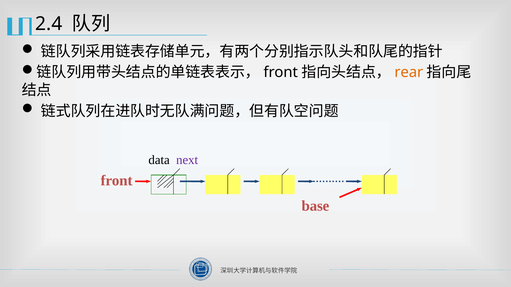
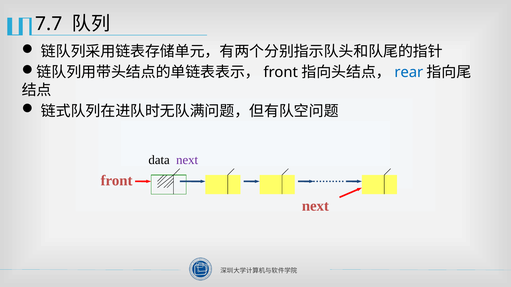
2.4: 2.4 -> 7.7
rear colour: orange -> blue
base at (315, 206): base -> next
